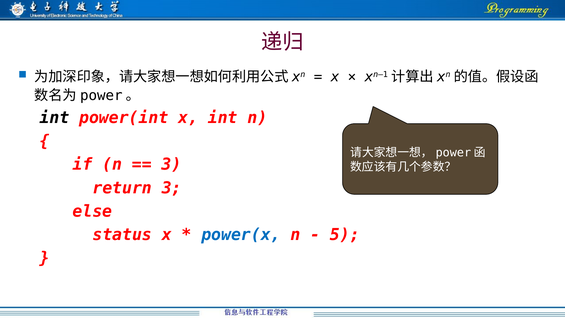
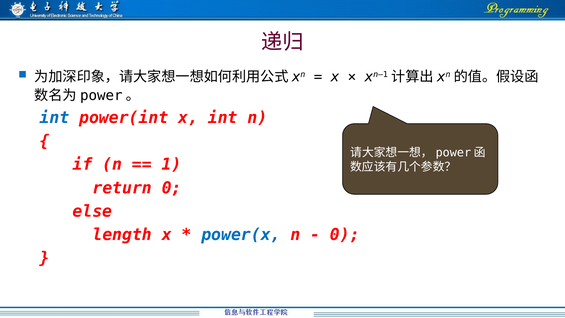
int at (54, 118) colour: black -> blue
3 at (172, 164): 3 -> 1
return 3: 3 -> 0
status: status -> length
5 at (345, 235): 5 -> 0
